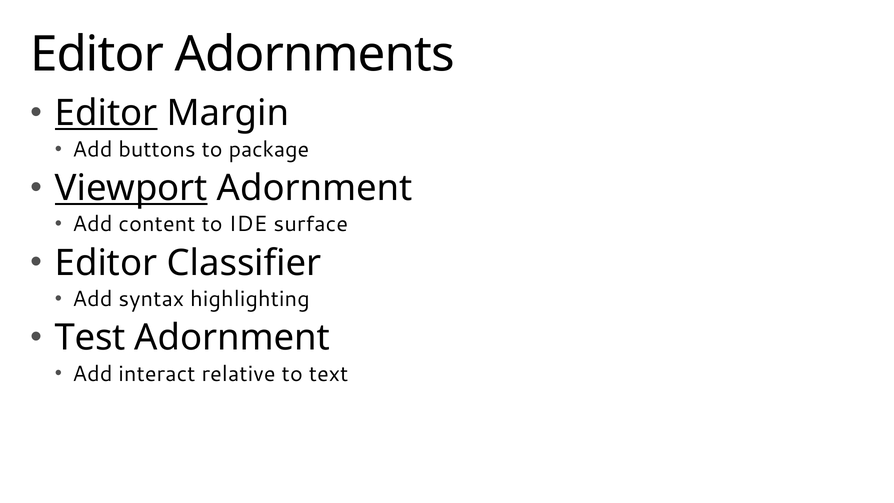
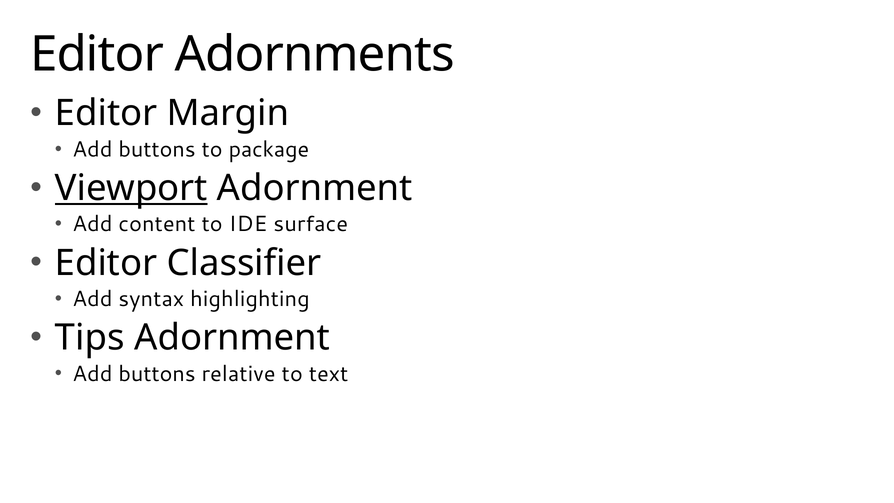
Editor at (106, 113) underline: present -> none
Test: Test -> Tips
interact at (157, 374): interact -> buttons
